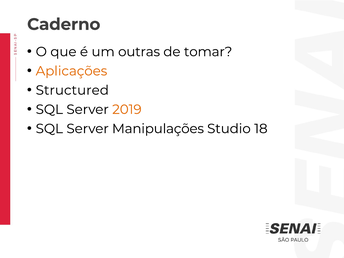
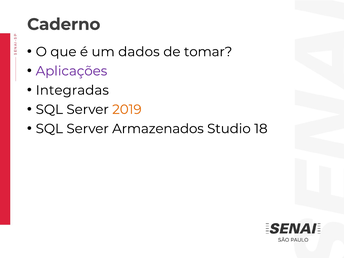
outras: outras -> dados
Aplicações colour: orange -> purple
Structured: Structured -> Integradas
Manipulações: Manipulações -> Armazenados
